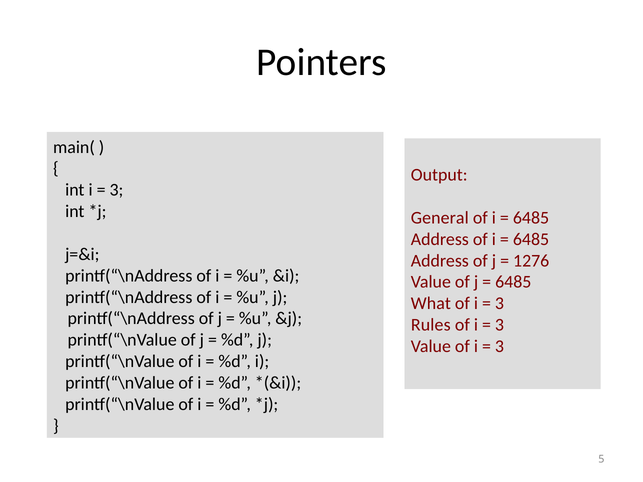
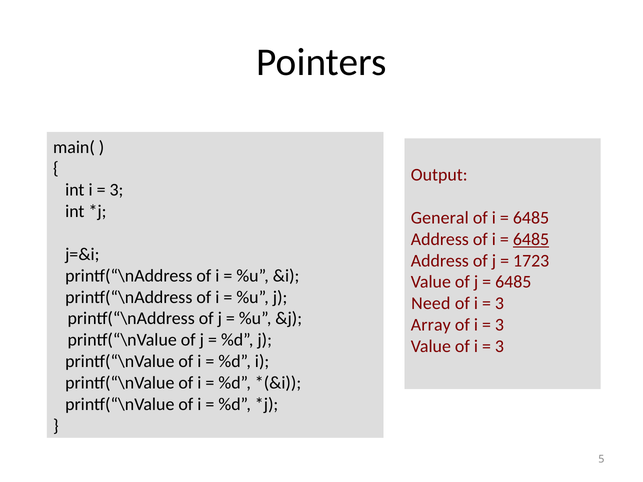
6485 at (531, 239) underline: none -> present
1276: 1276 -> 1723
What: What -> Need
Rules: Rules -> Array
